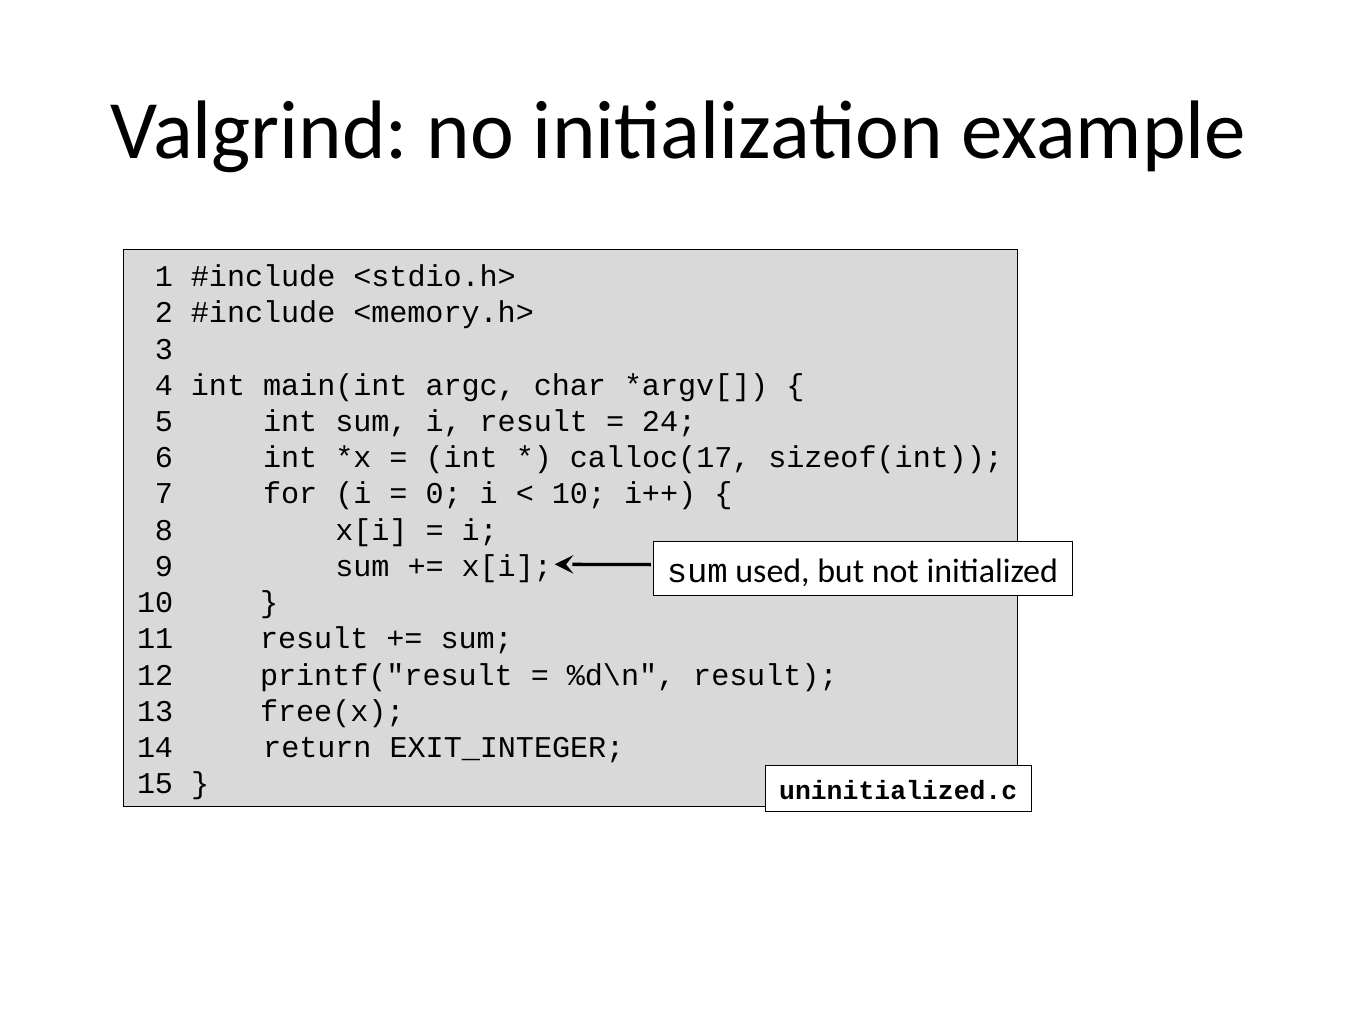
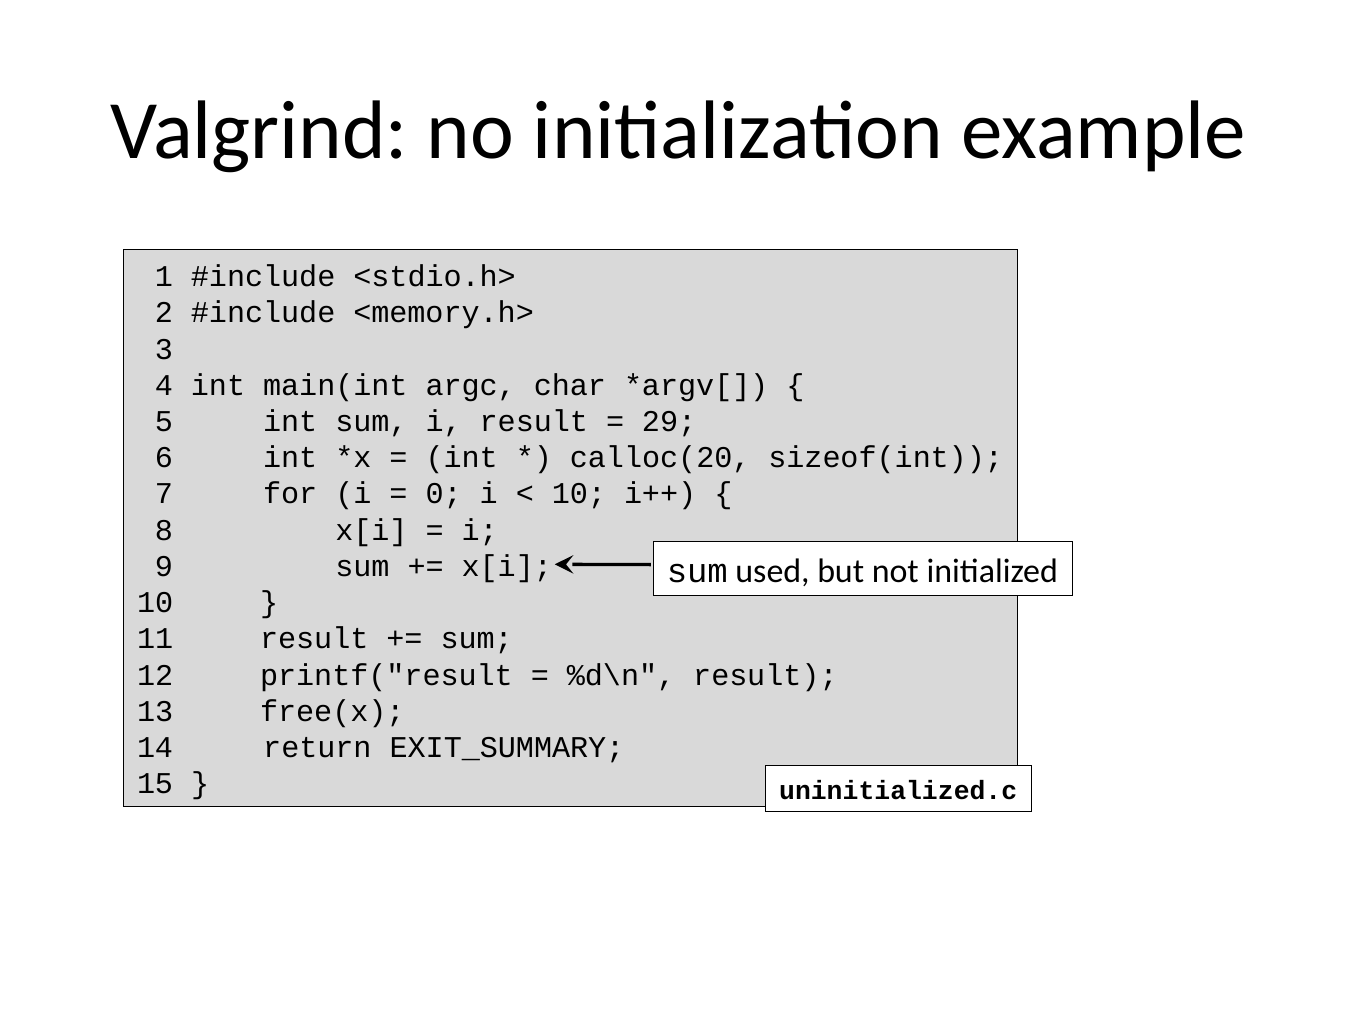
24: 24 -> 29
calloc(17: calloc(17 -> calloc(20
EXIT_INTEGER: EXIT_INTEGER -> EXIT_SUMMARY
